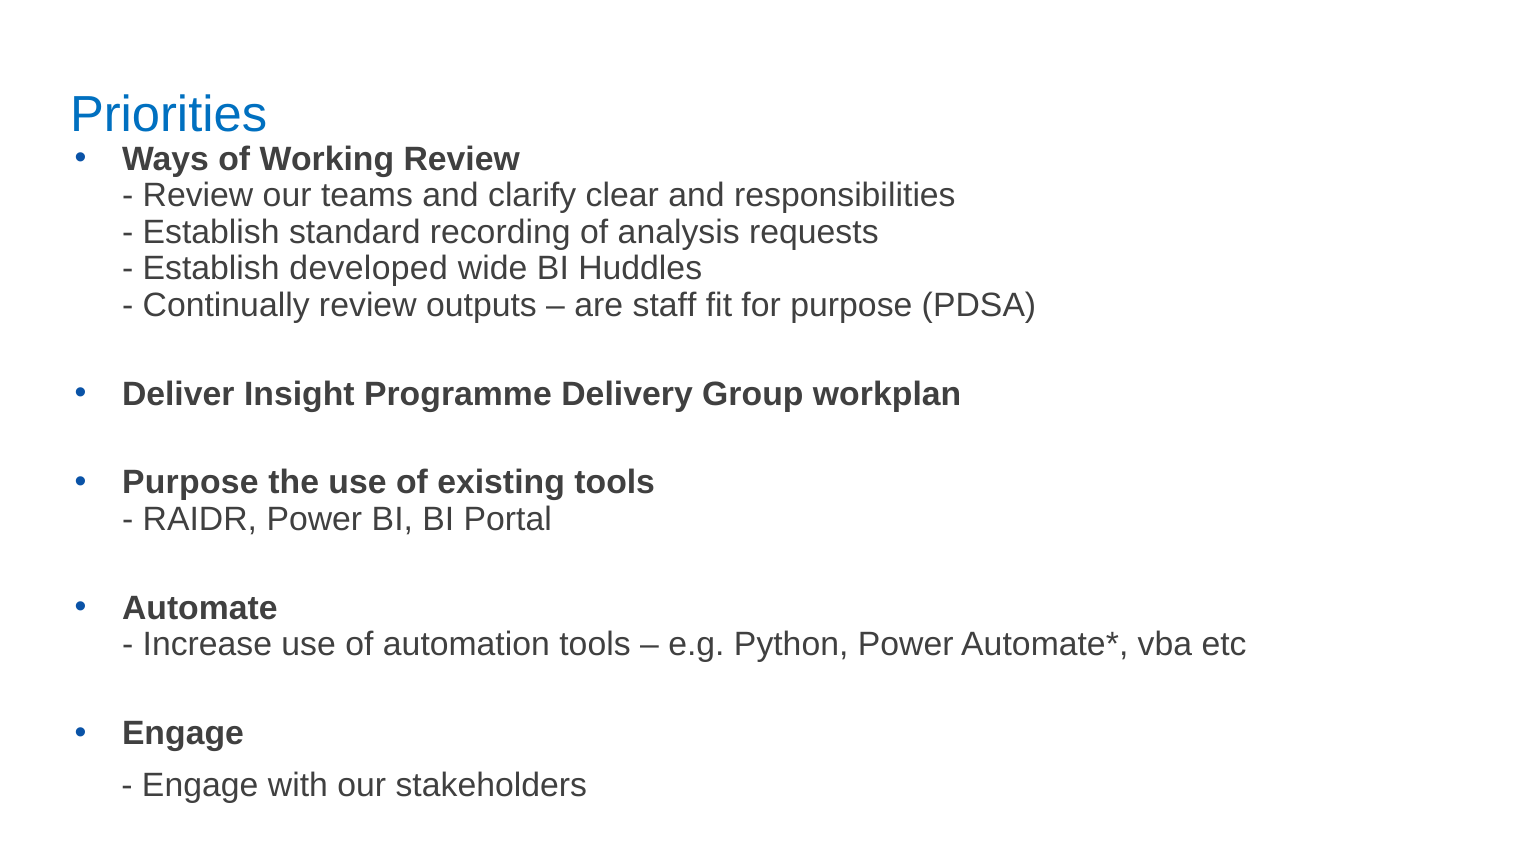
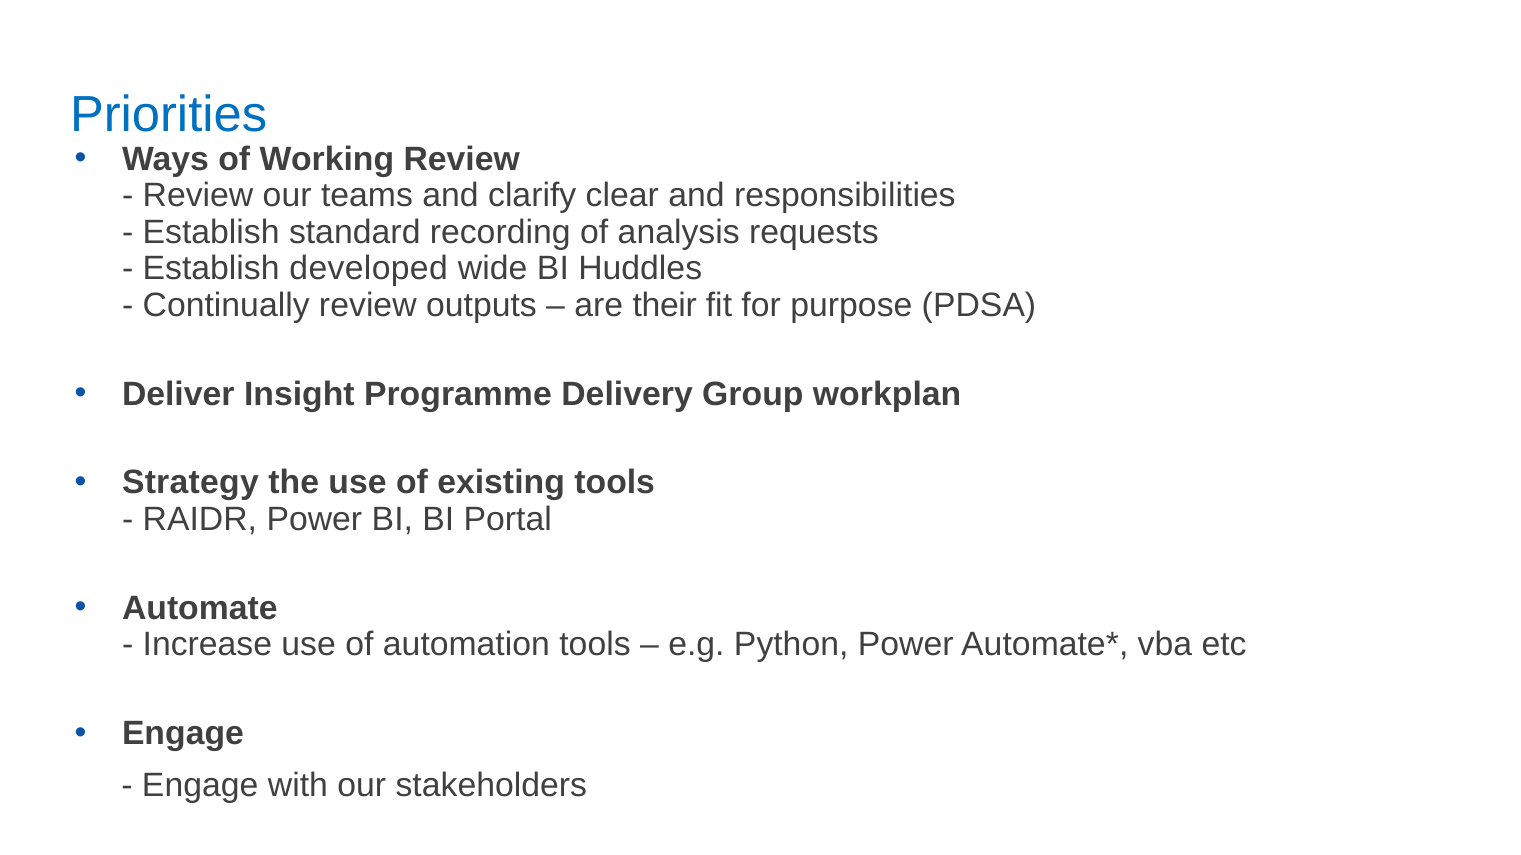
staff: staff -> their
Purpose at (190, 483): Purpose -> Strategy
